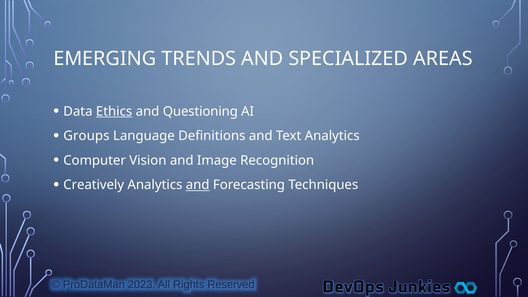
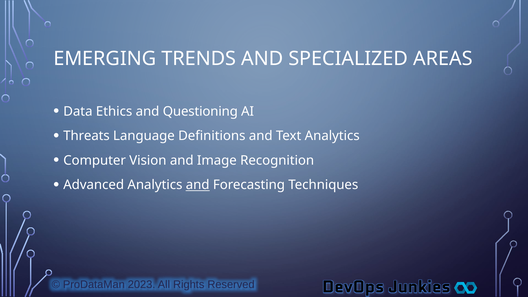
Ethics underline: present -> none
Groups: Groups -> Threats
Creatively: Creatively -> Advanced
